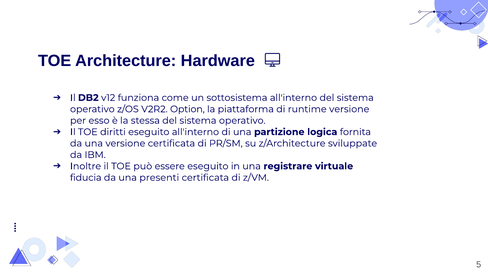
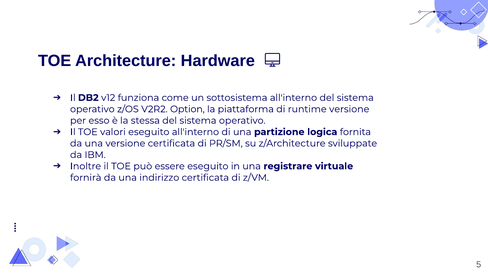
diritti: diritti -> valori
fiducia: fiducia -> fornirà
presenti: presenti -> indirizzo
